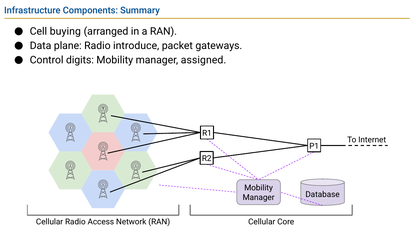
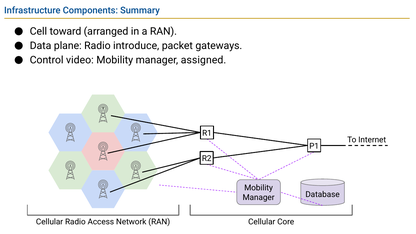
buying: buying -> toward
digits: digits -> video
